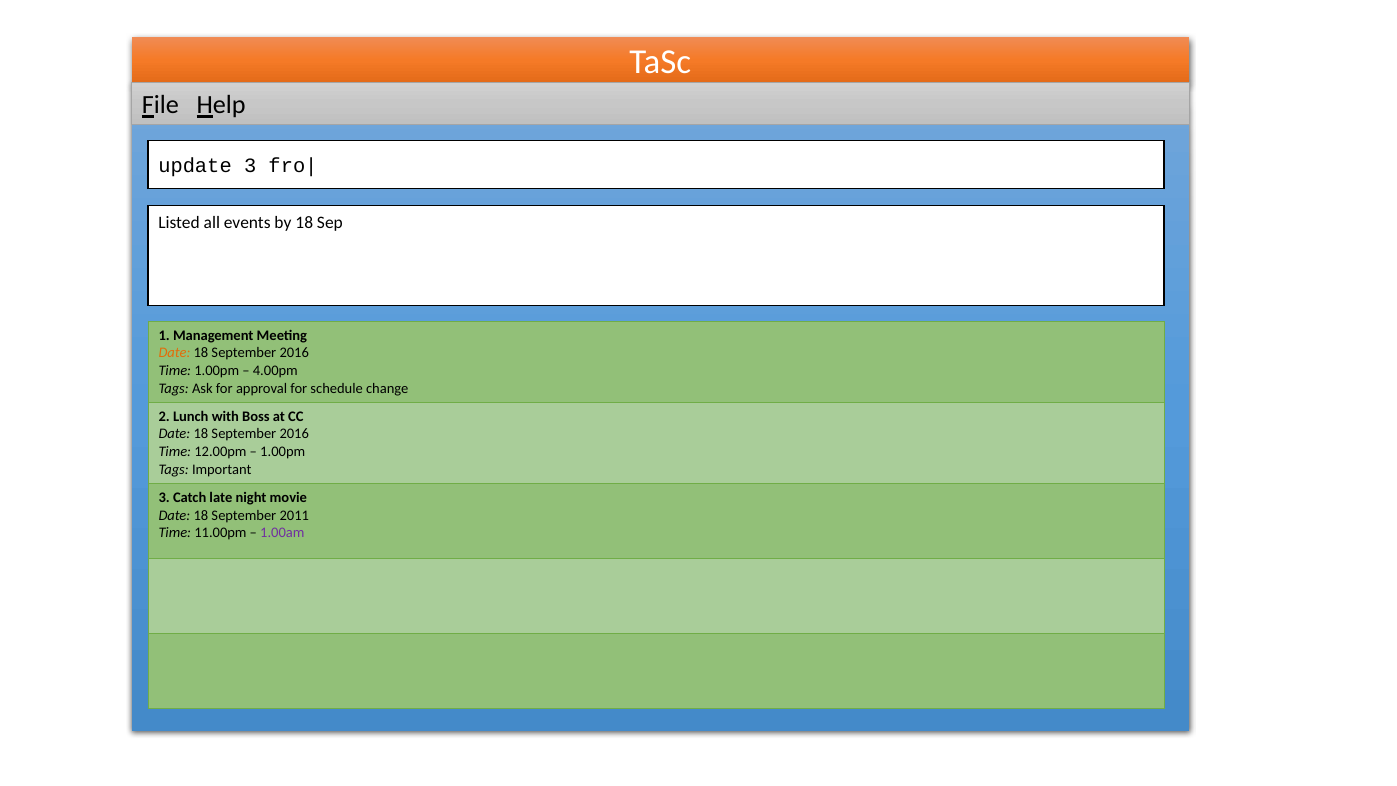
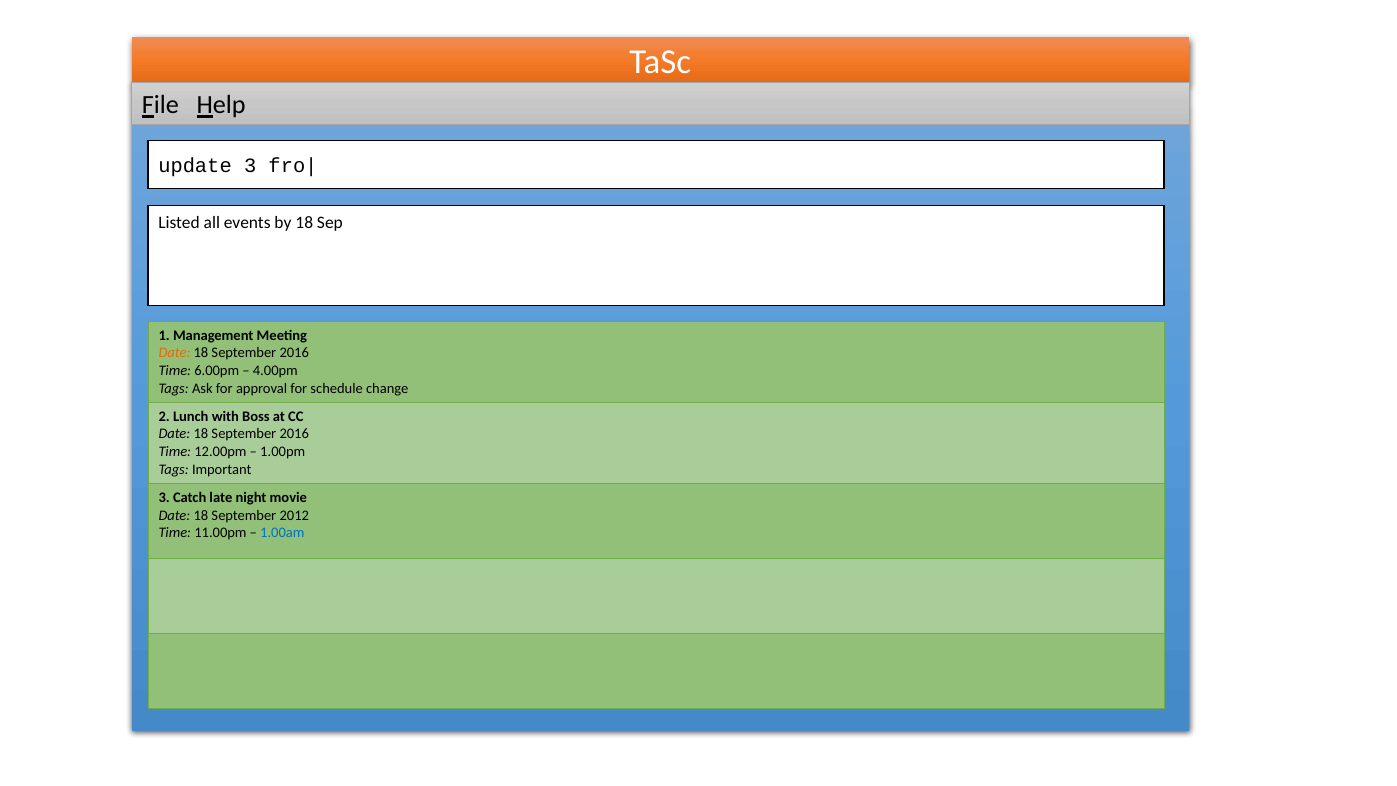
Time 1.00pm: 1.00pm -> 6.00pm
2011: 2011 -> 2012
1.00am colour: purple -> blue
